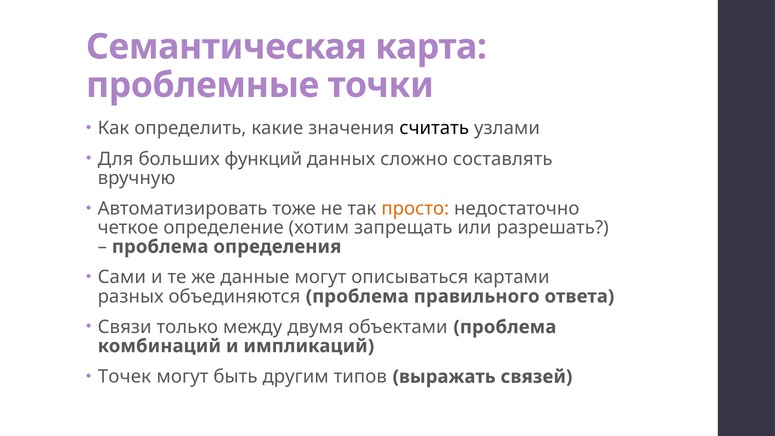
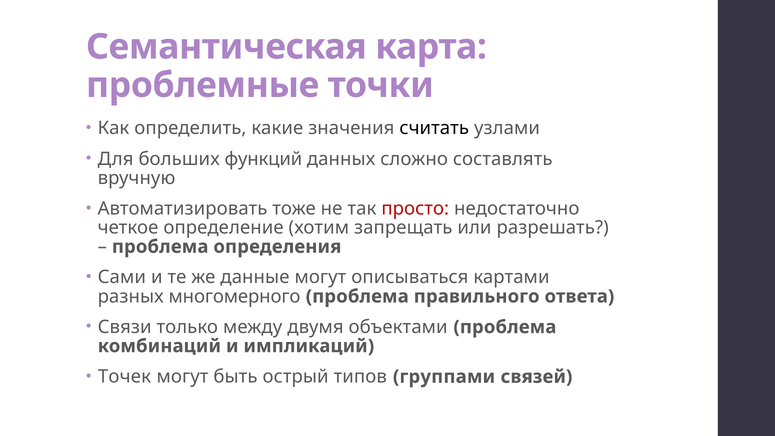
просто colour: orange -> red
объединяются: объединяются -> многомерного
другим: другим -> острый
выражать: выражать -> группами
